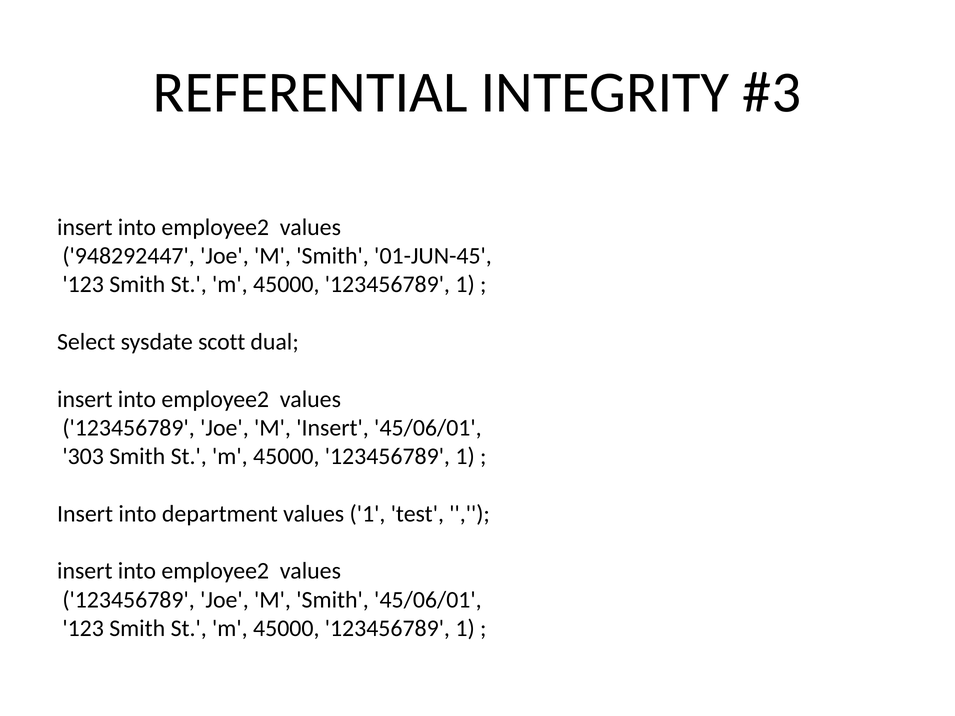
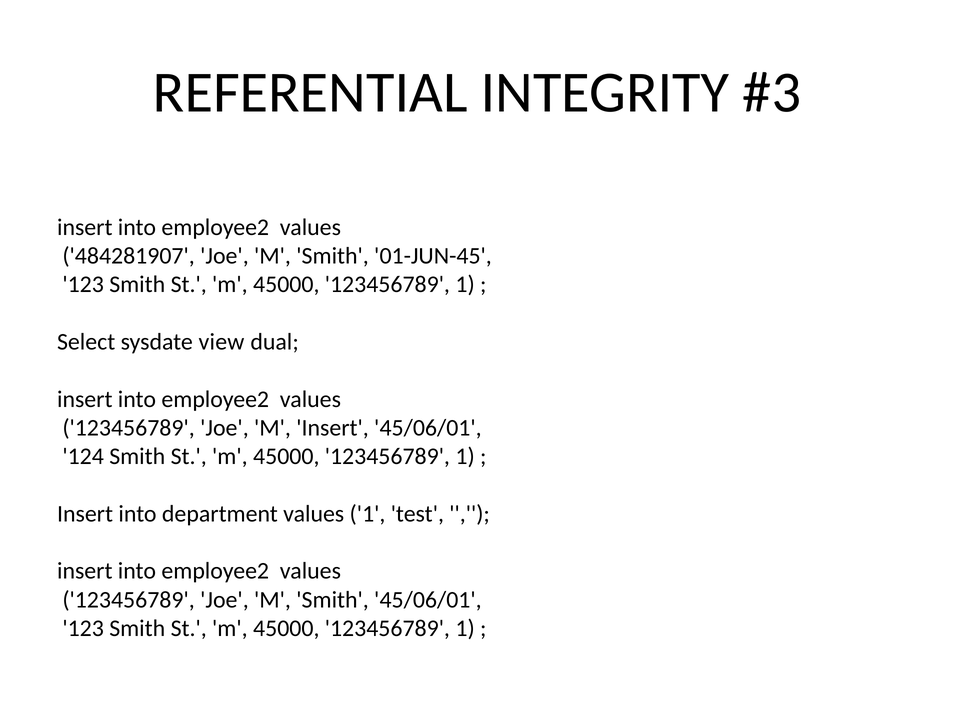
948292447: 948292447 -> 484281907
scott: scott -> view
303: 303 -> 124
